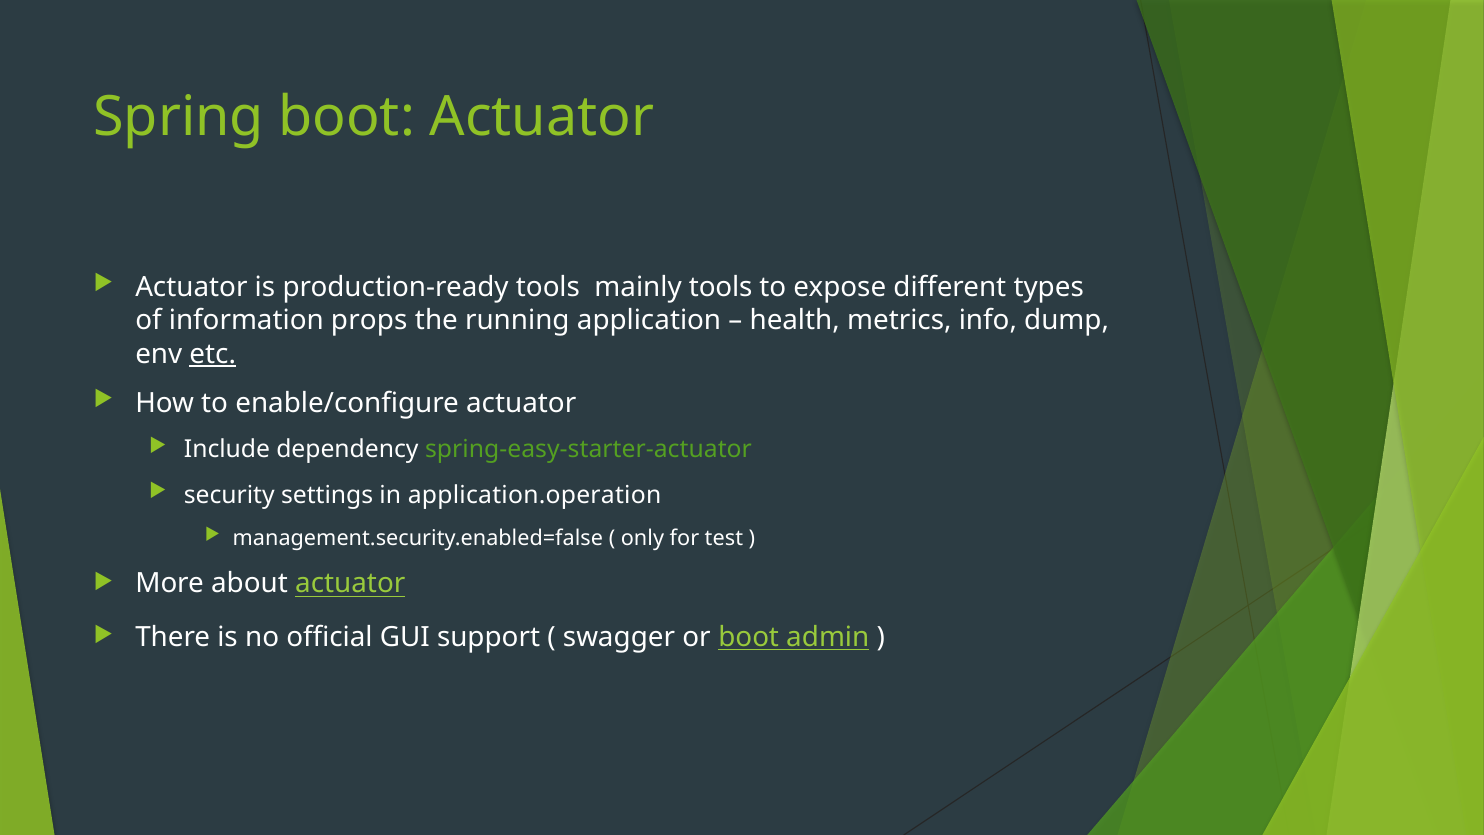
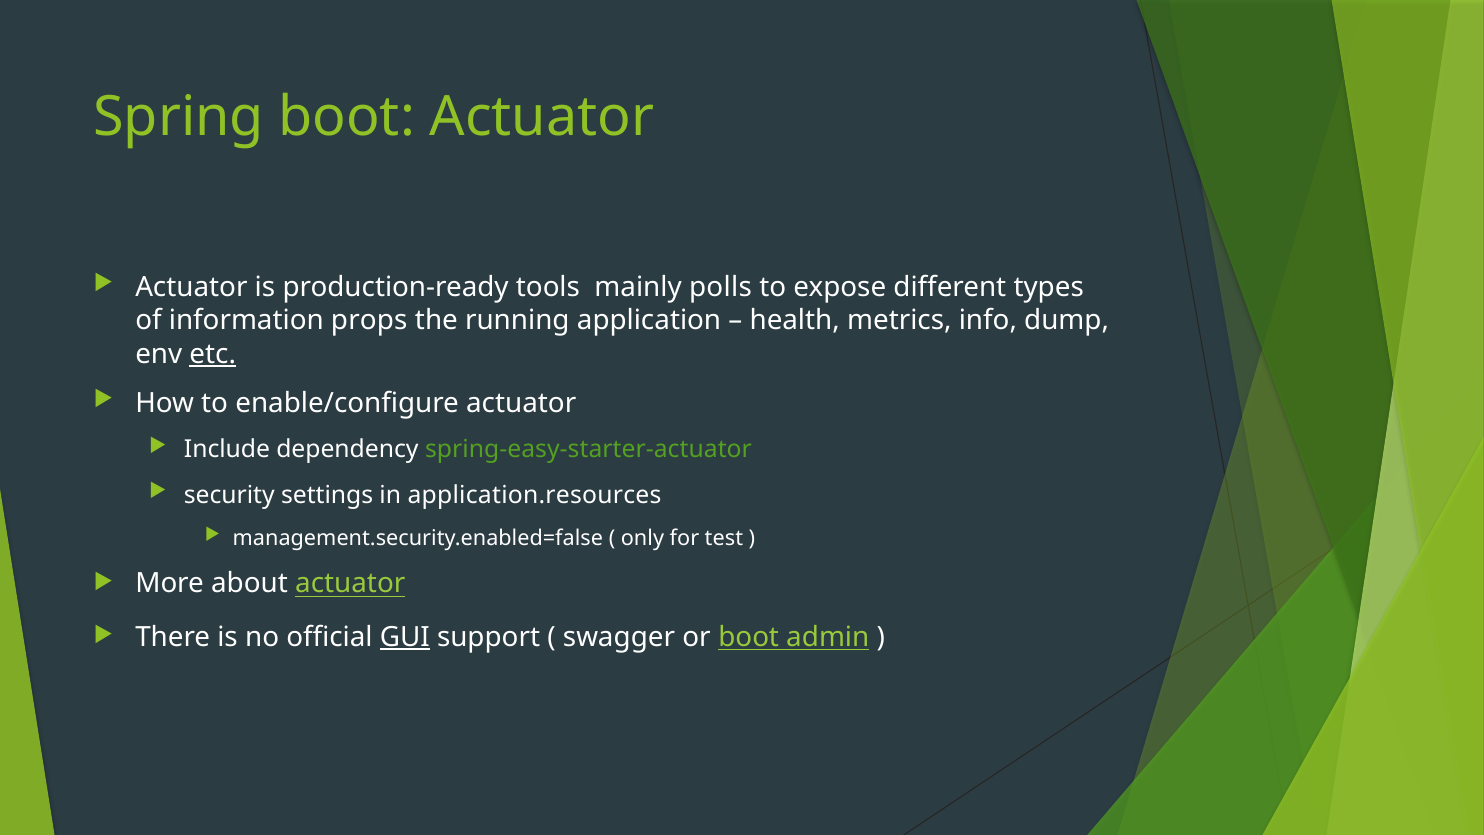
mainly tools: tools -> polls
application.operation: application.operation -> application.resources
GUI underline: none -> present
